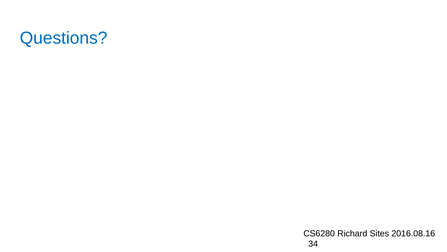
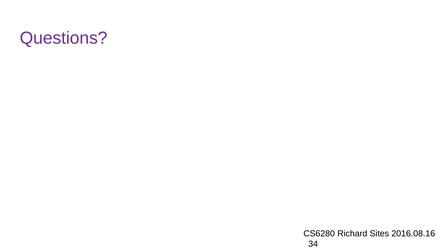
Questions colour: blue -> purple
